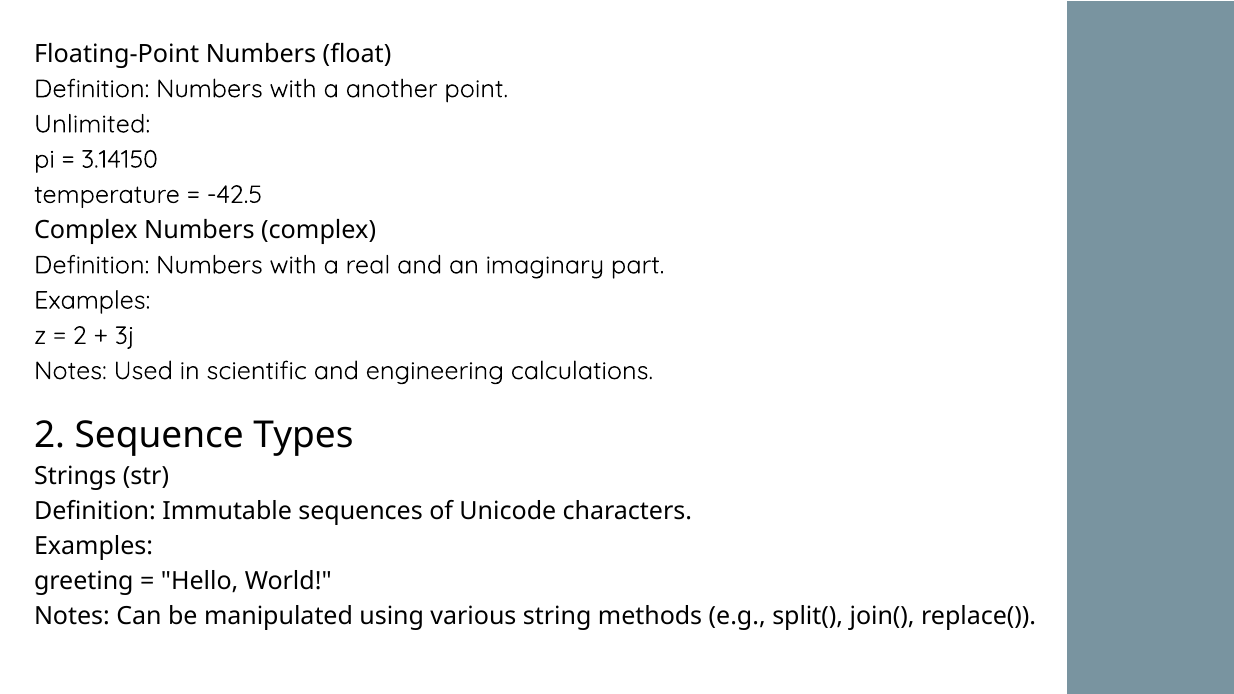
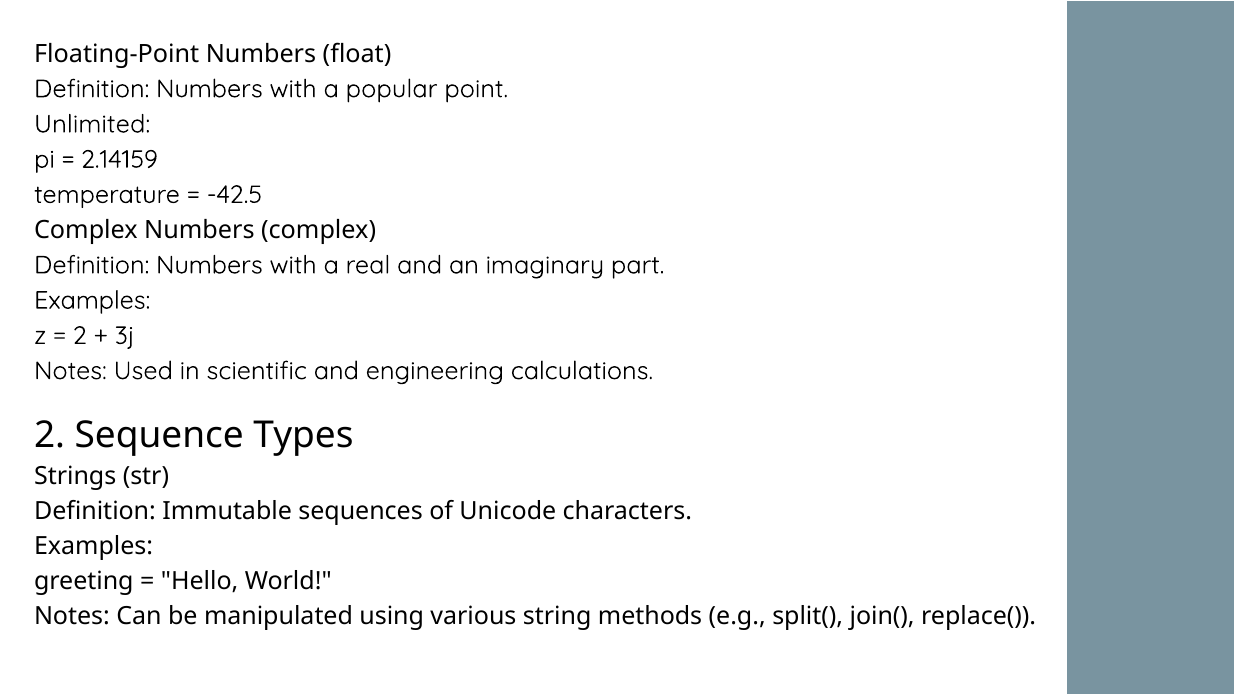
another: another -> popular
3.14150: 3.14150 -> 2.14159
